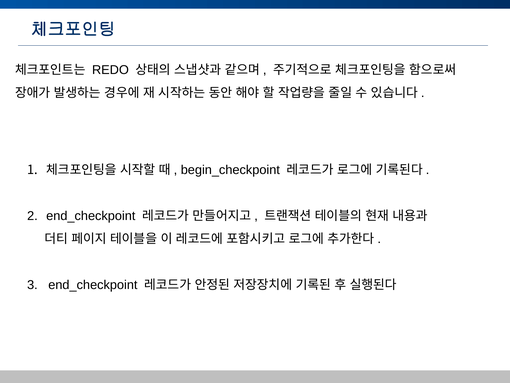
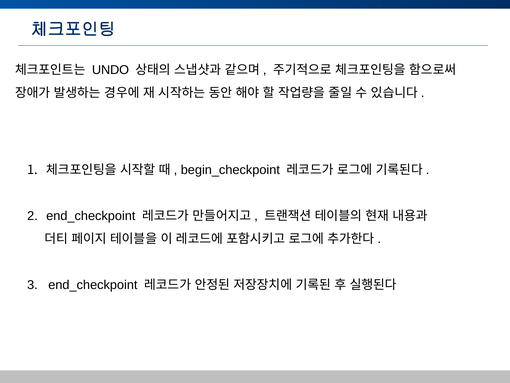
REDO: REDO -> UNDO
